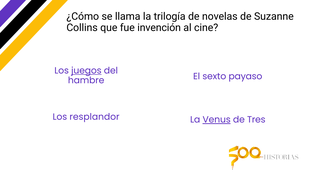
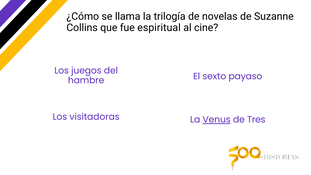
invención: invención -> espiritual
juegos underline: present -> none
resplandor: resplandor -> visitadoras
